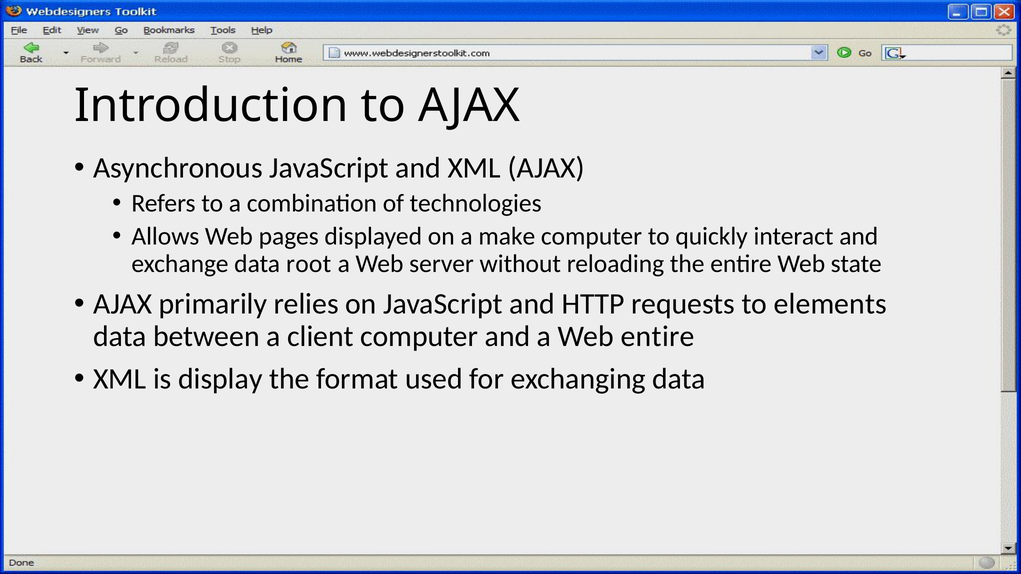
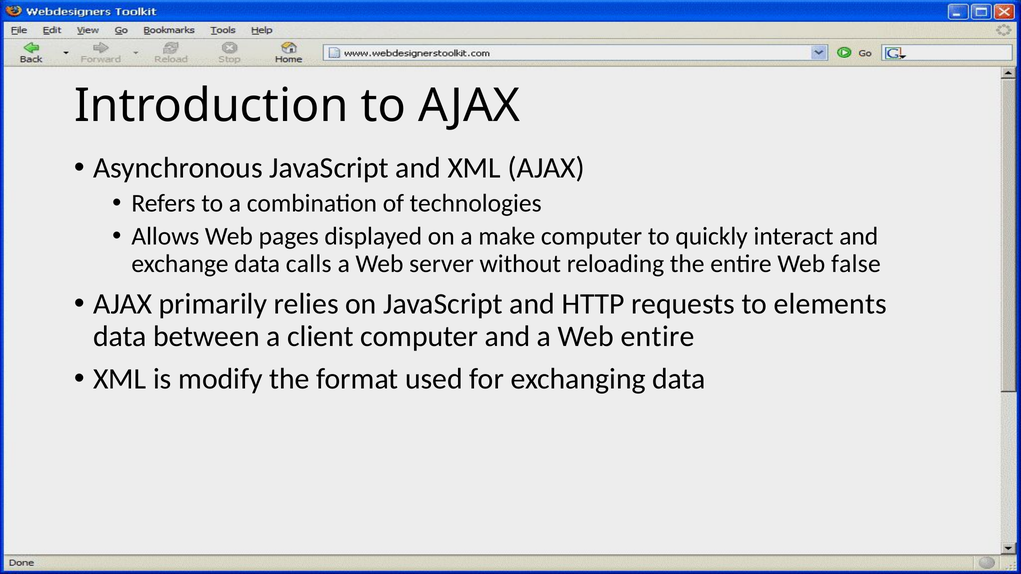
root: root -> calls
state: state -> false
display: display -> modify
